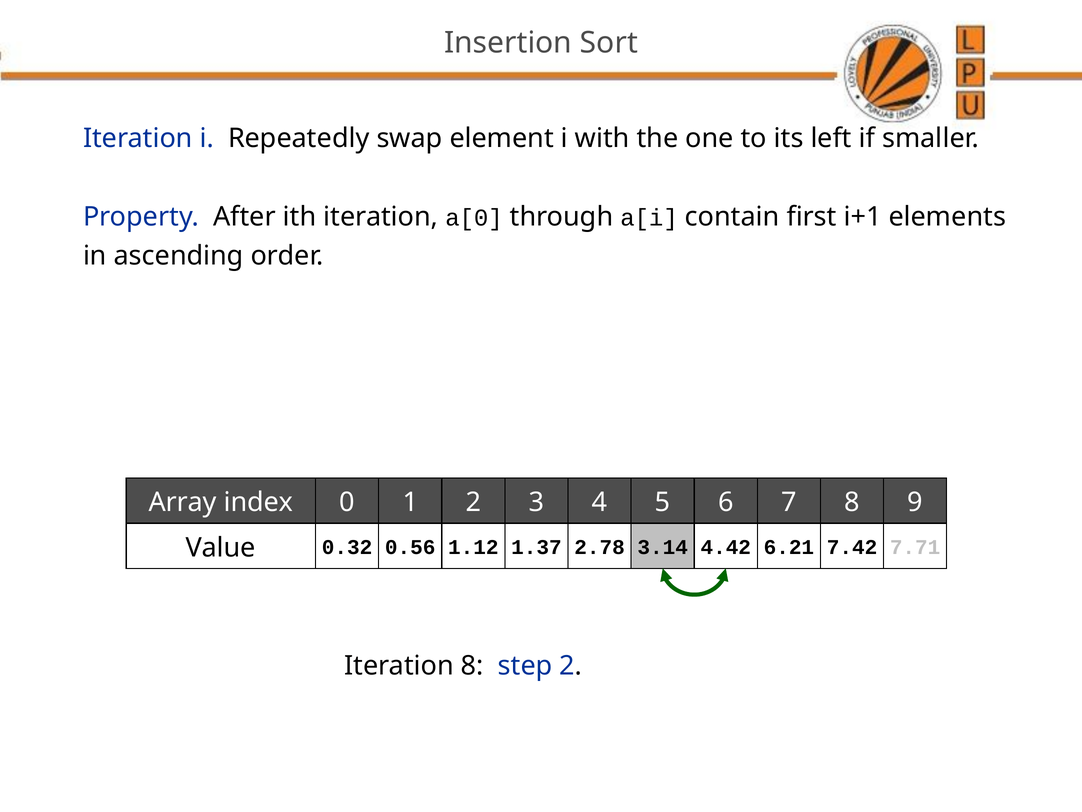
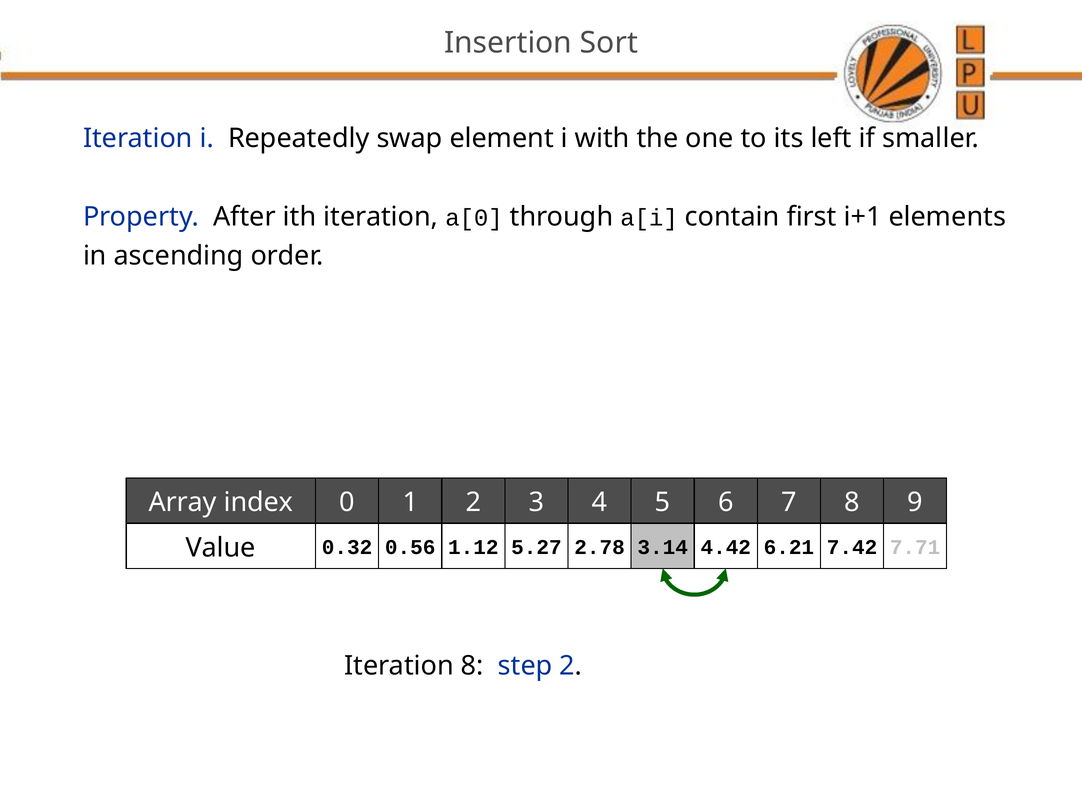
1.37: 1.37 -> 5.27
